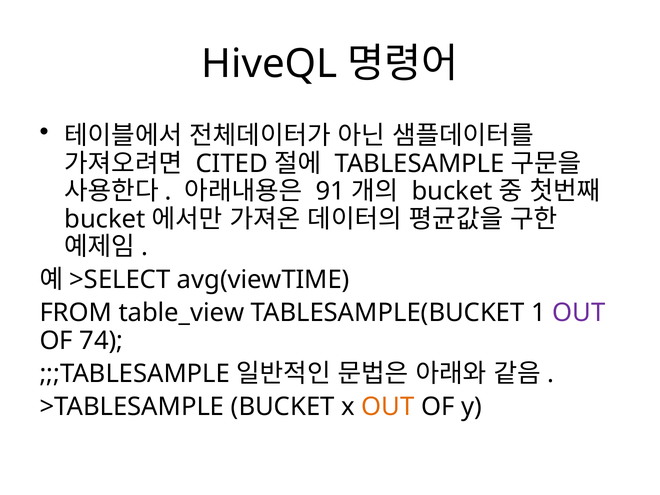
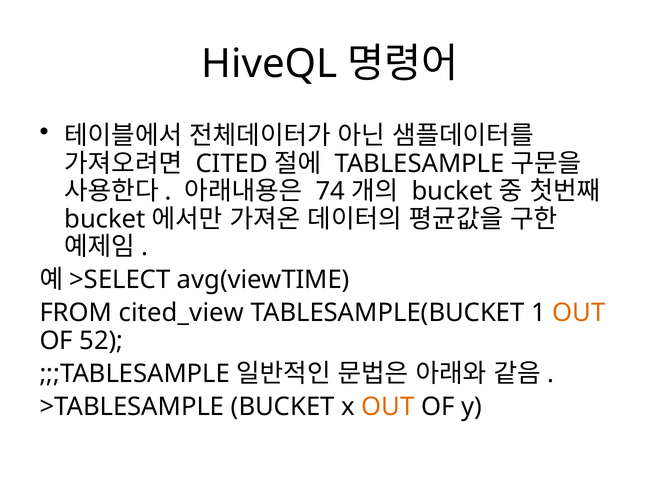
91: 91 -> 74
table_view: table_view -> cited_view
OUT at (579, 313) colour: purple -> orange
74: 74 -> 52
